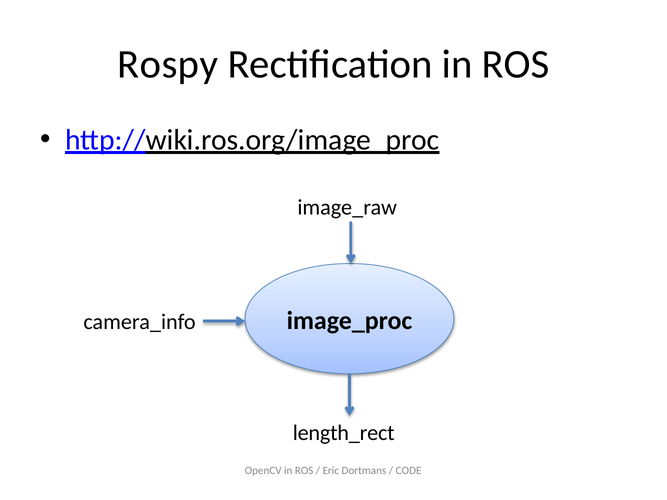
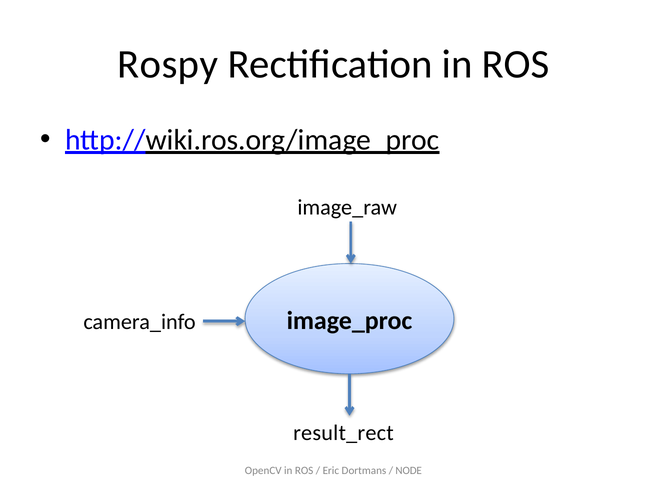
length_rect: length_rect -> result_rect
CODE: CODE -> NODE
